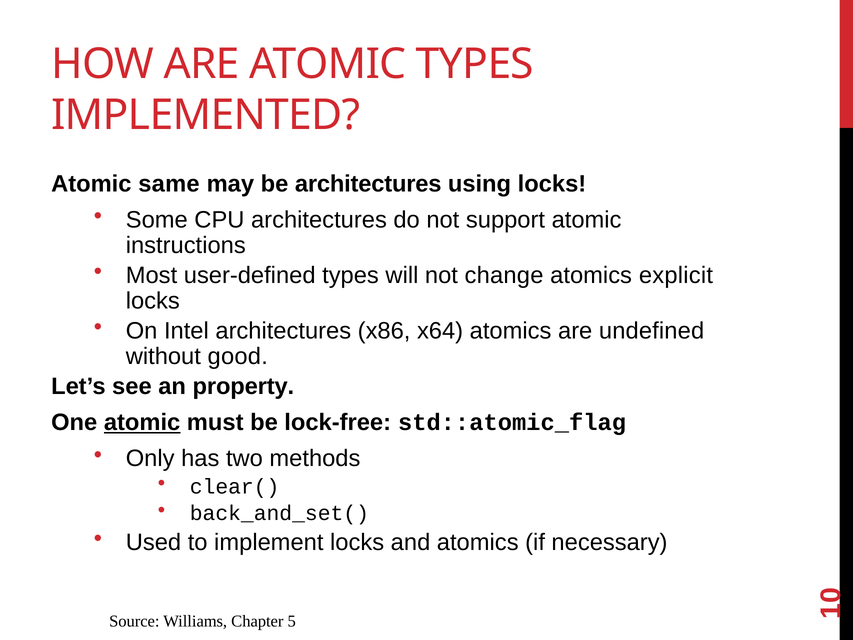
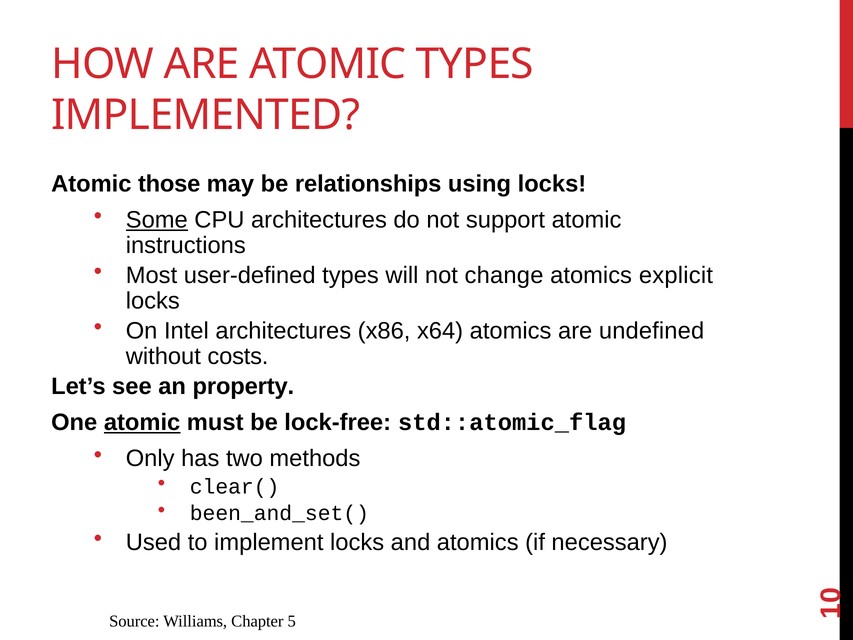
same: same -> those
be architectures: architectures -> relationships
Some underline: none -> present
good: good -> costs
back_and_set(: back_and_set( -> been_and_set(
